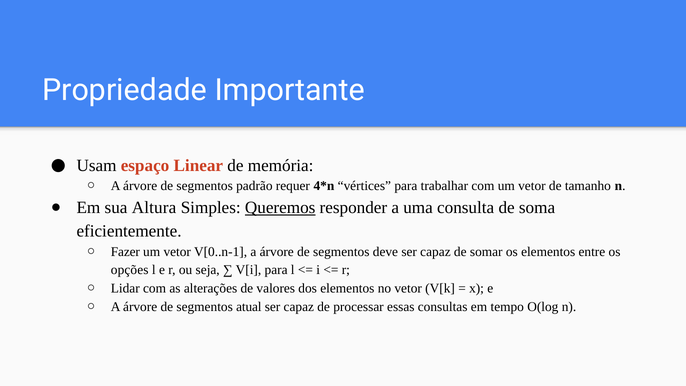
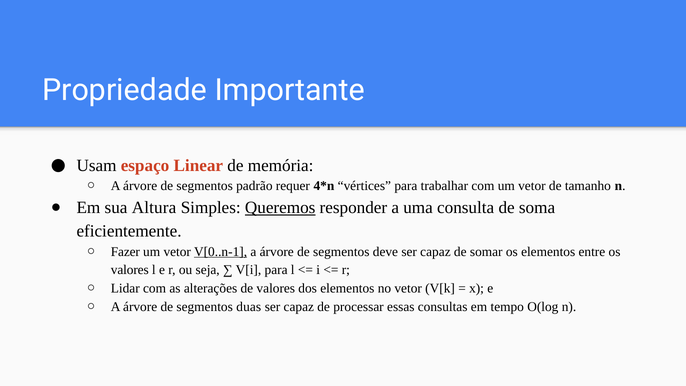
V[0..n-1 underline: none -> present
opções at (130, 270): opções -> valores
atual: atual -> duas
